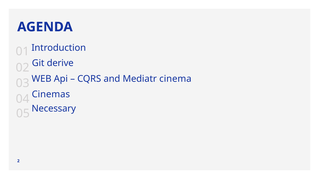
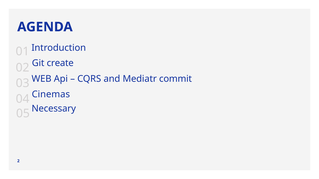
derive: derive -> create
cinema: cinema -> commit
